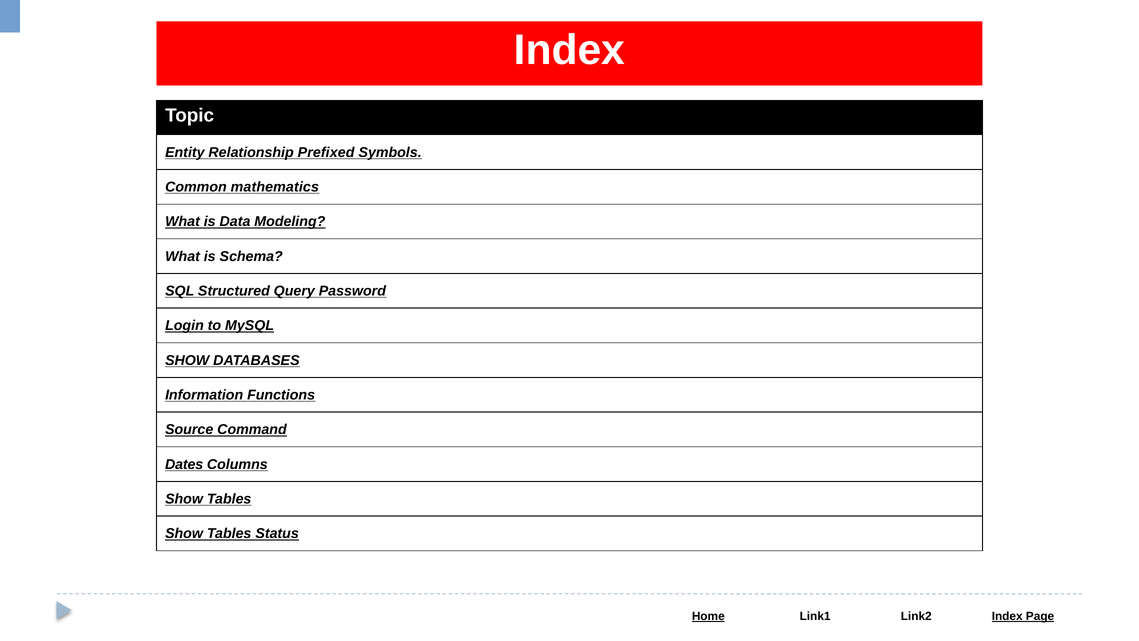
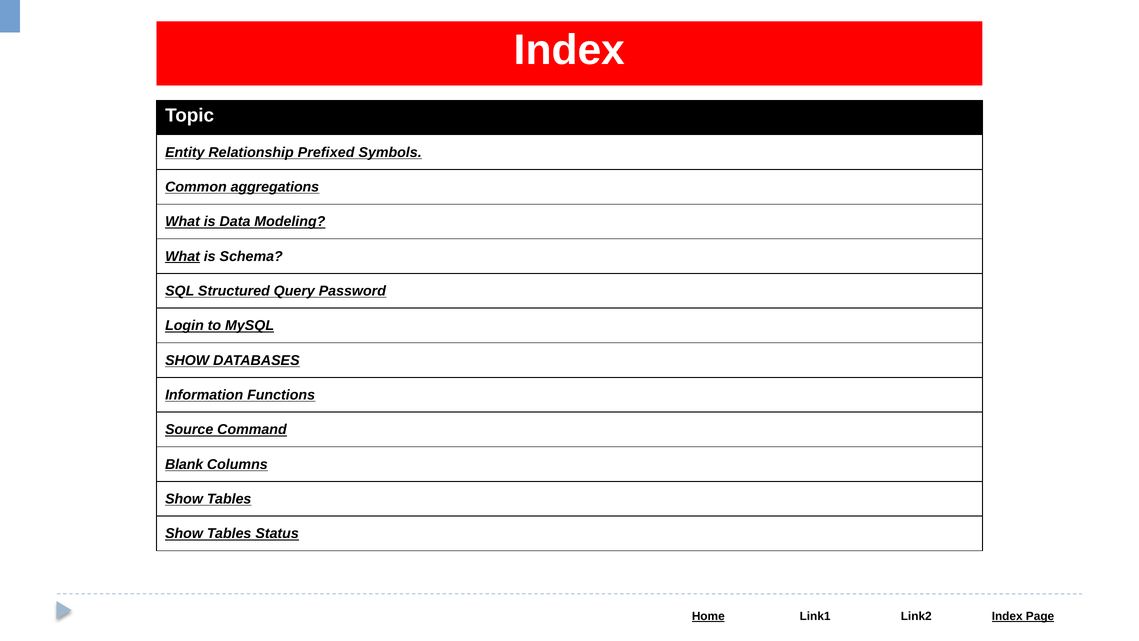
mathematics: mathematics -> aggregations
What at (183, 256) underline: none -> present
Dates: Dates -> Blank
